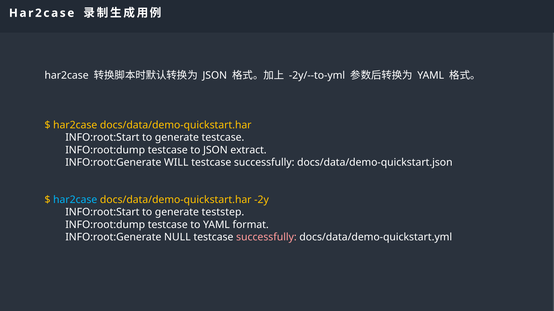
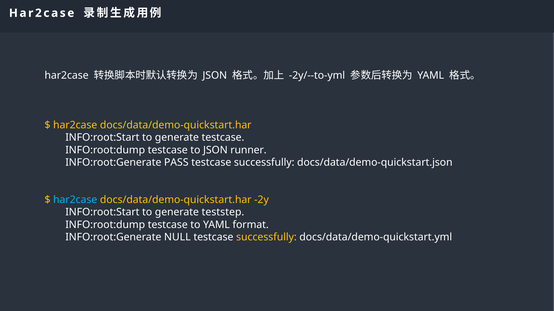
extract: extract -> runner
WILL: WILL -> PASS
successfully at (266, 238) colour: pink -> yellow
